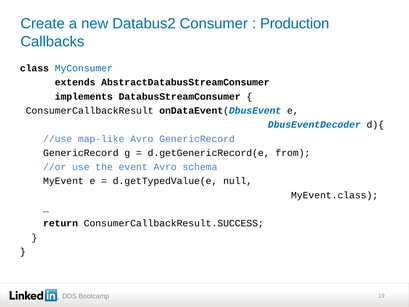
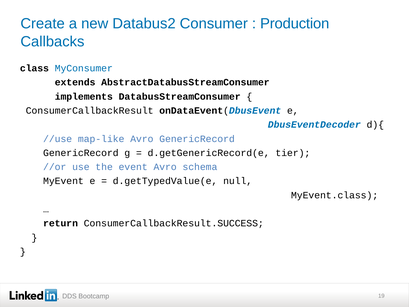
from: from -> tier
